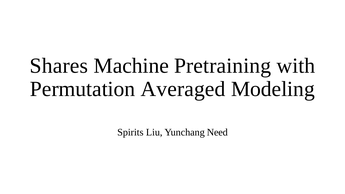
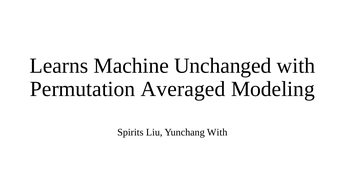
Shares: Shares -> Learns
Pretraining: Pretraining -> Unchanged
Yunchang Need: Need -> With
